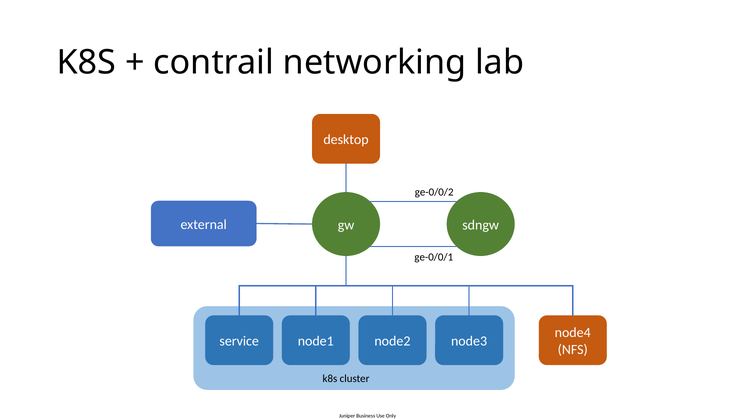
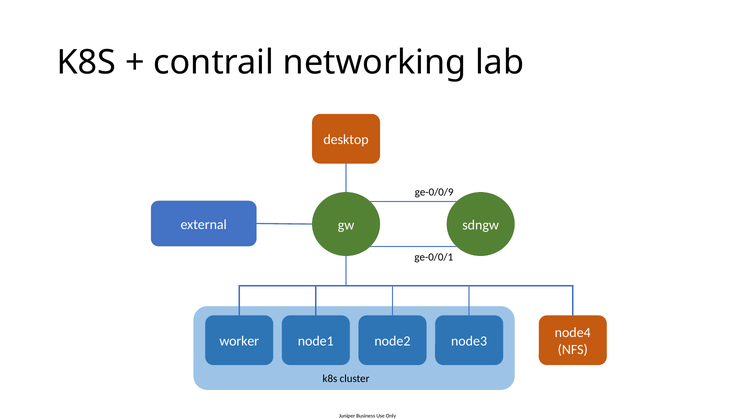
ge-0/0/2: ge-0/0/2 -> ge-0/0/9
service: service -> worker
